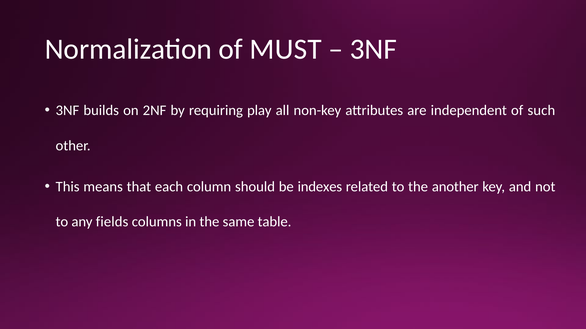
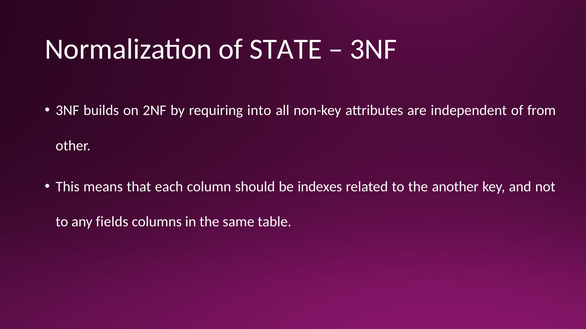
MUST: MUST -> STATE
play: play -> into
such: such -> from
